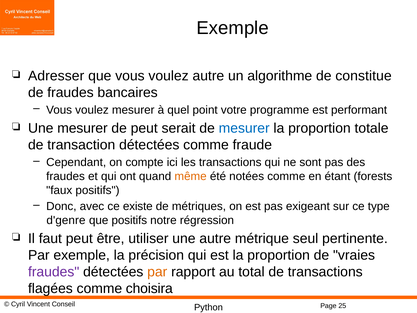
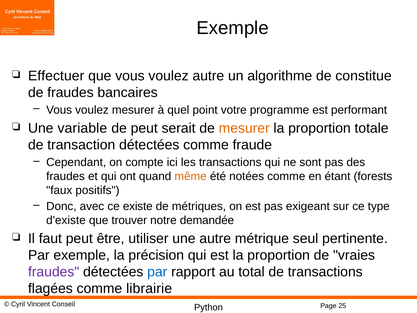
Adresser: Adresser -> Effectuer
Une mesurer: mesurer -> variable
mesurer at (244, 128) colour: blue -> orange
d'genre: d'genre -> d'existe
que positifs: positifs -> trouver
régression: régression -> demandée
par at (157, 272) colour: orange -> blue
choisira: choisira -> librairie
